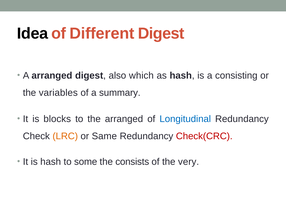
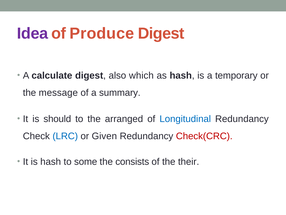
Idea colour: black -> purple
Different: Different -> Produce
A arranged: arranged -> calculate
consisting: consisting -> temporary
variables: variables -> message
blocks: blocks -> should
LRC colour: orange -> blue
Same: Same -> Given
very: very -> their
